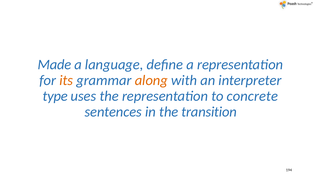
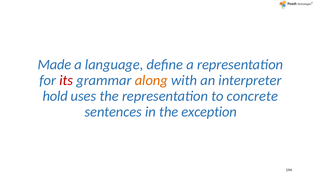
its colour: orange -> red
type: type -> hold
transition: transition -> exception
